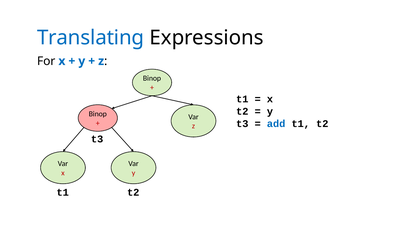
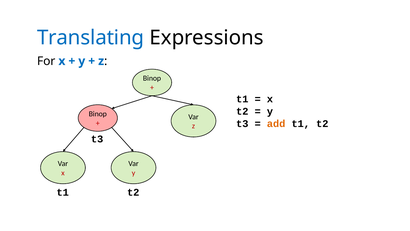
add colour: blue -> orange
